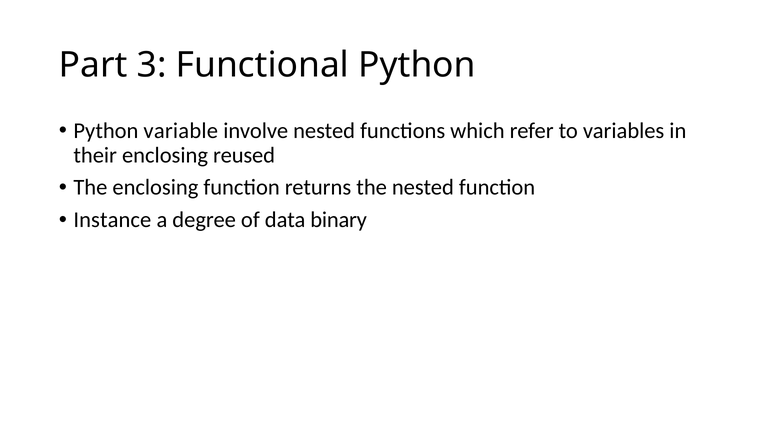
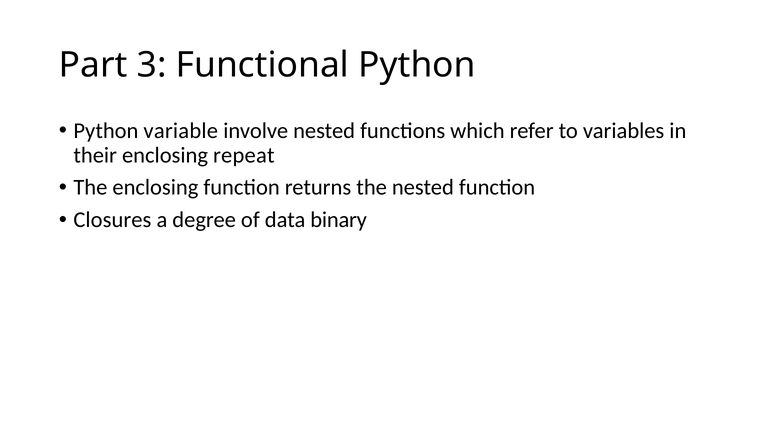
reused: reused -> repeat
Instance: Instance -> Closures
